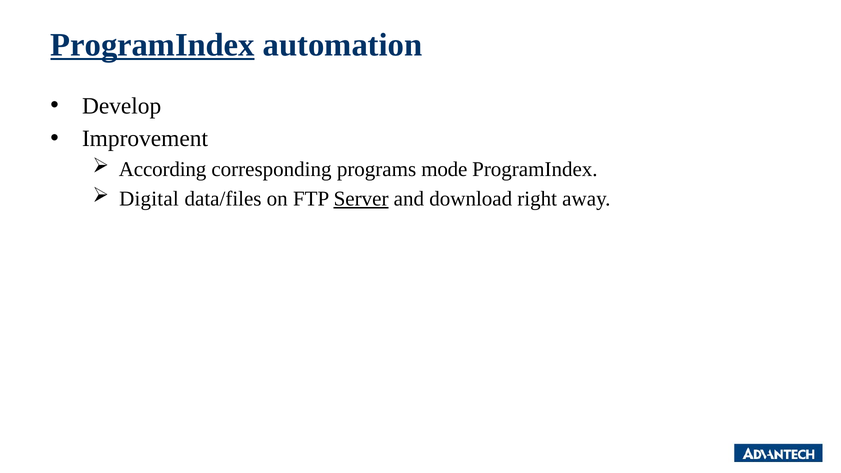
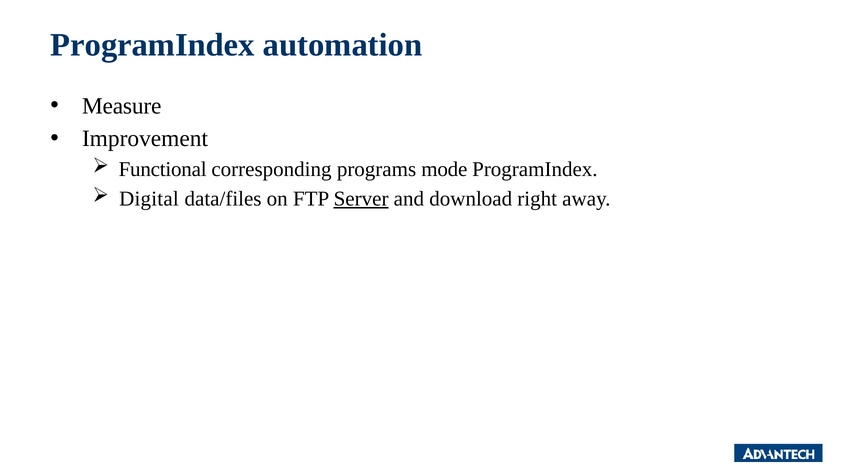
ProgramIndex at (153, 45) underline: present -> none
Develop: Develop -> Measure
According: According -> Functional
